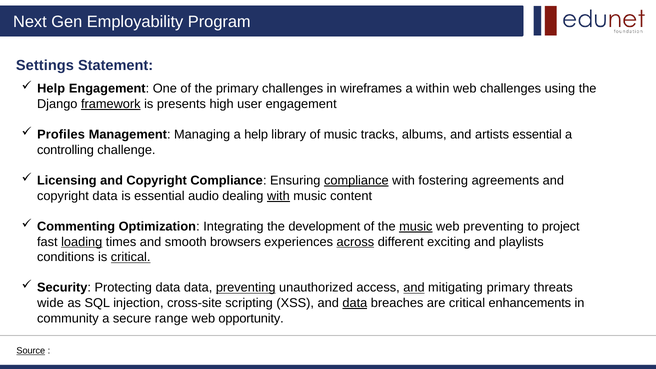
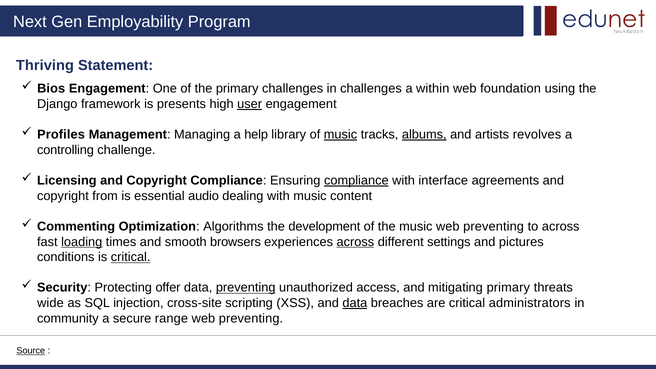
Settings: Settings -> Thriving
Help at (51, 89): Help -> Bios
in wireframes: wireframes -> challenges
web challenges: challenges -> foundation
framework underline: present -> none
user underline: none -> present
music at (341, 135) underline: none -> present
albums underline: none -> present
artists essential: essential -> revolves
fostering: fostering -> interface
copyright data: data -> from
with at (278, 196) underline: present -> none
Integrating: Integrating -> Algorithms
music at (416, 227) underline: present -> none
to project: project -> across
exciting: exciting -> settings
playlists: playlists -> pictures
Protecting data: data -> offer
and at (414, 288) underline: present -> none
enhancements: enhancements -> administrators
opportunity at (251, 318): opportunity -> preventing
